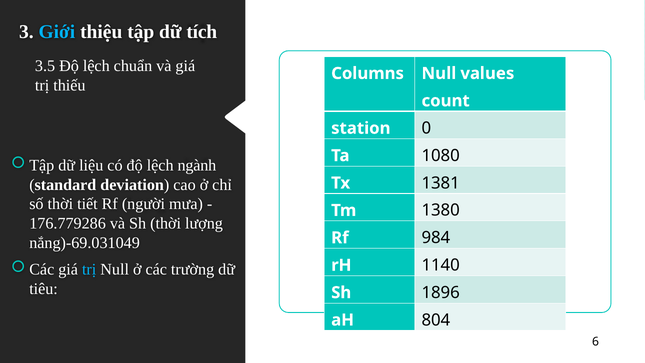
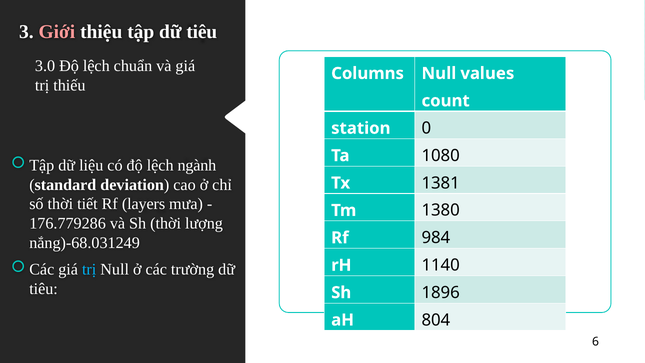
Giới colour: light blue -> pink
tập dữ tích: tích -> tiêu
3.5: 3.5 -> 3.0
người: người -> layers
nắng)-69.031049: nắng)-69.031049 -> nắng)-68.031249
